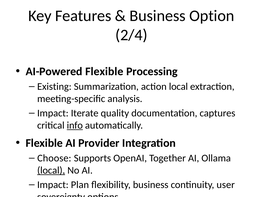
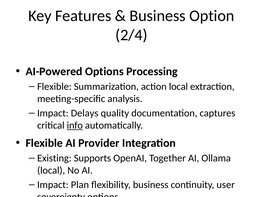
AI-Powered Flexible: Flexible -> Options
Existing at (54, 87): Existing -> Flexible
Iterate: Iterate -> Delays
Choose: Choose -> Existing
local at (51, 171) underline: present -> none
